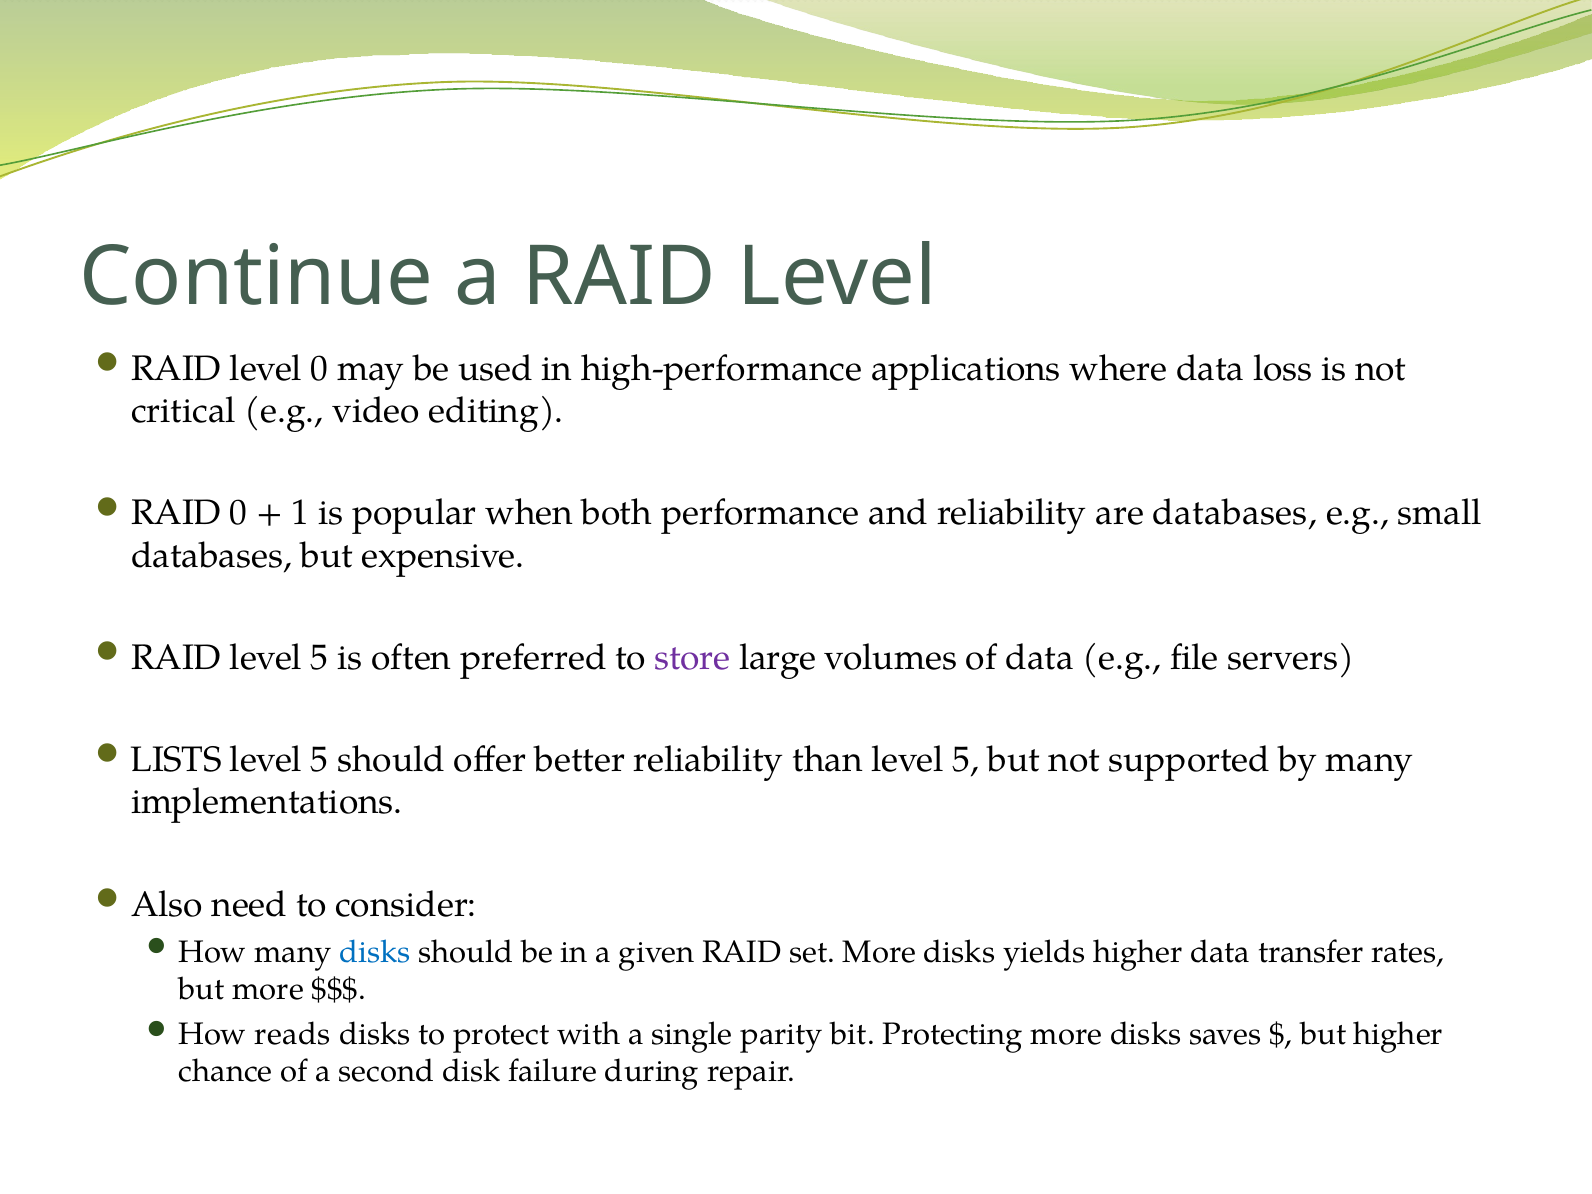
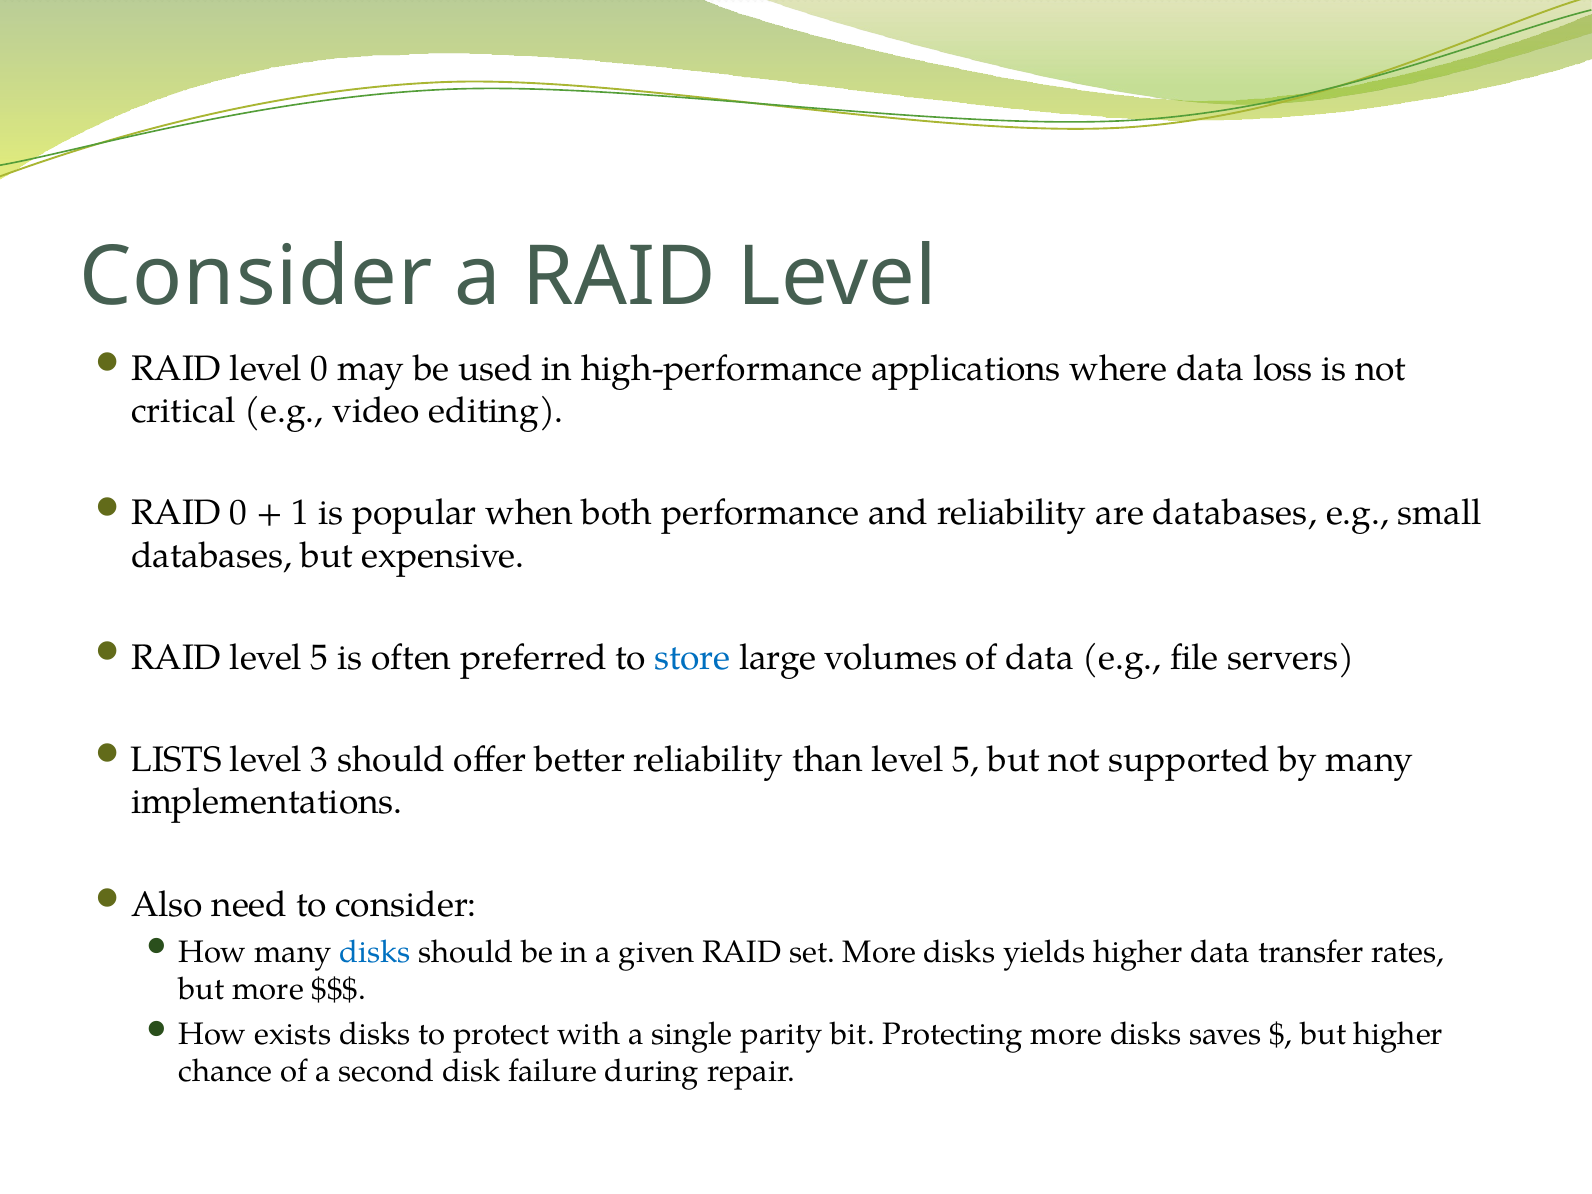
Continue at (257, 278): Continue -> Consider
store colour: purple -> blue
5 at (320, 760): 5 -> 3
reads: reads -> exists
